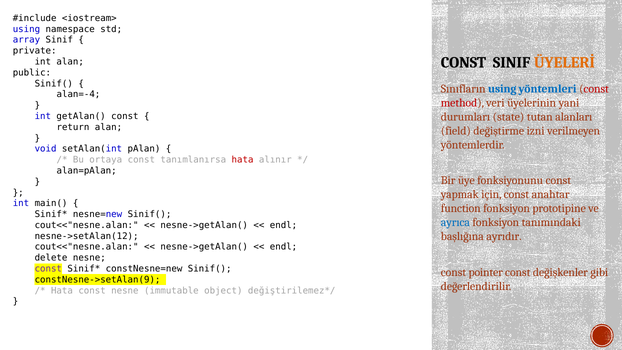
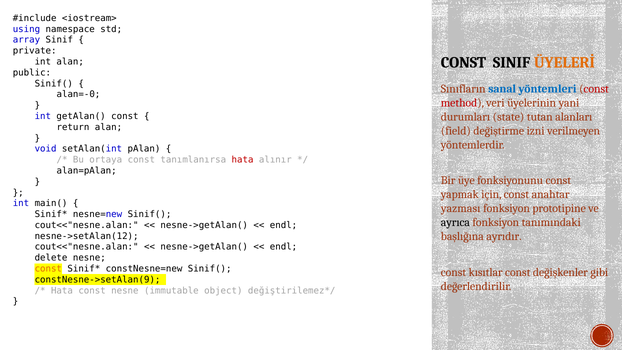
Sınıfların using: using -> sanal
alan=-4: alan=-4 -> alan=-0
function: function -> yazması
ayrıca colour: blue -> black
const at (48, 269) colour: purple -> orange
pointer: pointer -> kısıtlar
